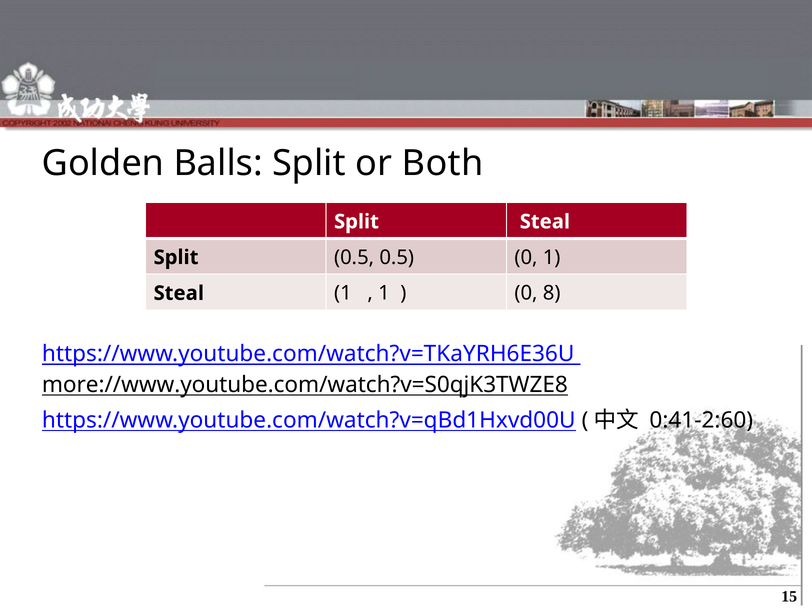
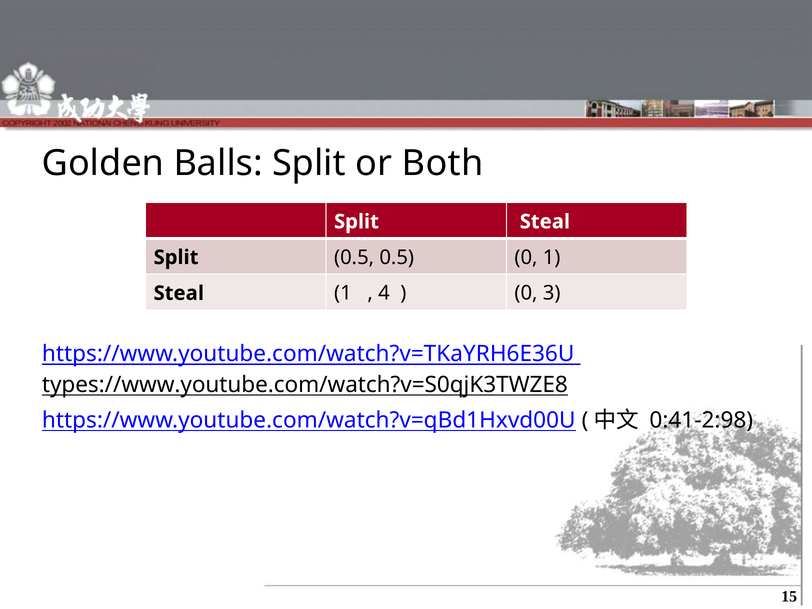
1 at (384, 293): 1 -> 4
8: 8 -> 3
more://www.youtube.com/watch?v=S0qjK3TWZE8: more://www.youtube.com/watch?v=S0qjK3TWZE8 -> types://www.youtube.com/watch?v=S0qjK3TWZE8
0:41-2:60: 0:41-2:60 -> 0:41-2:98
